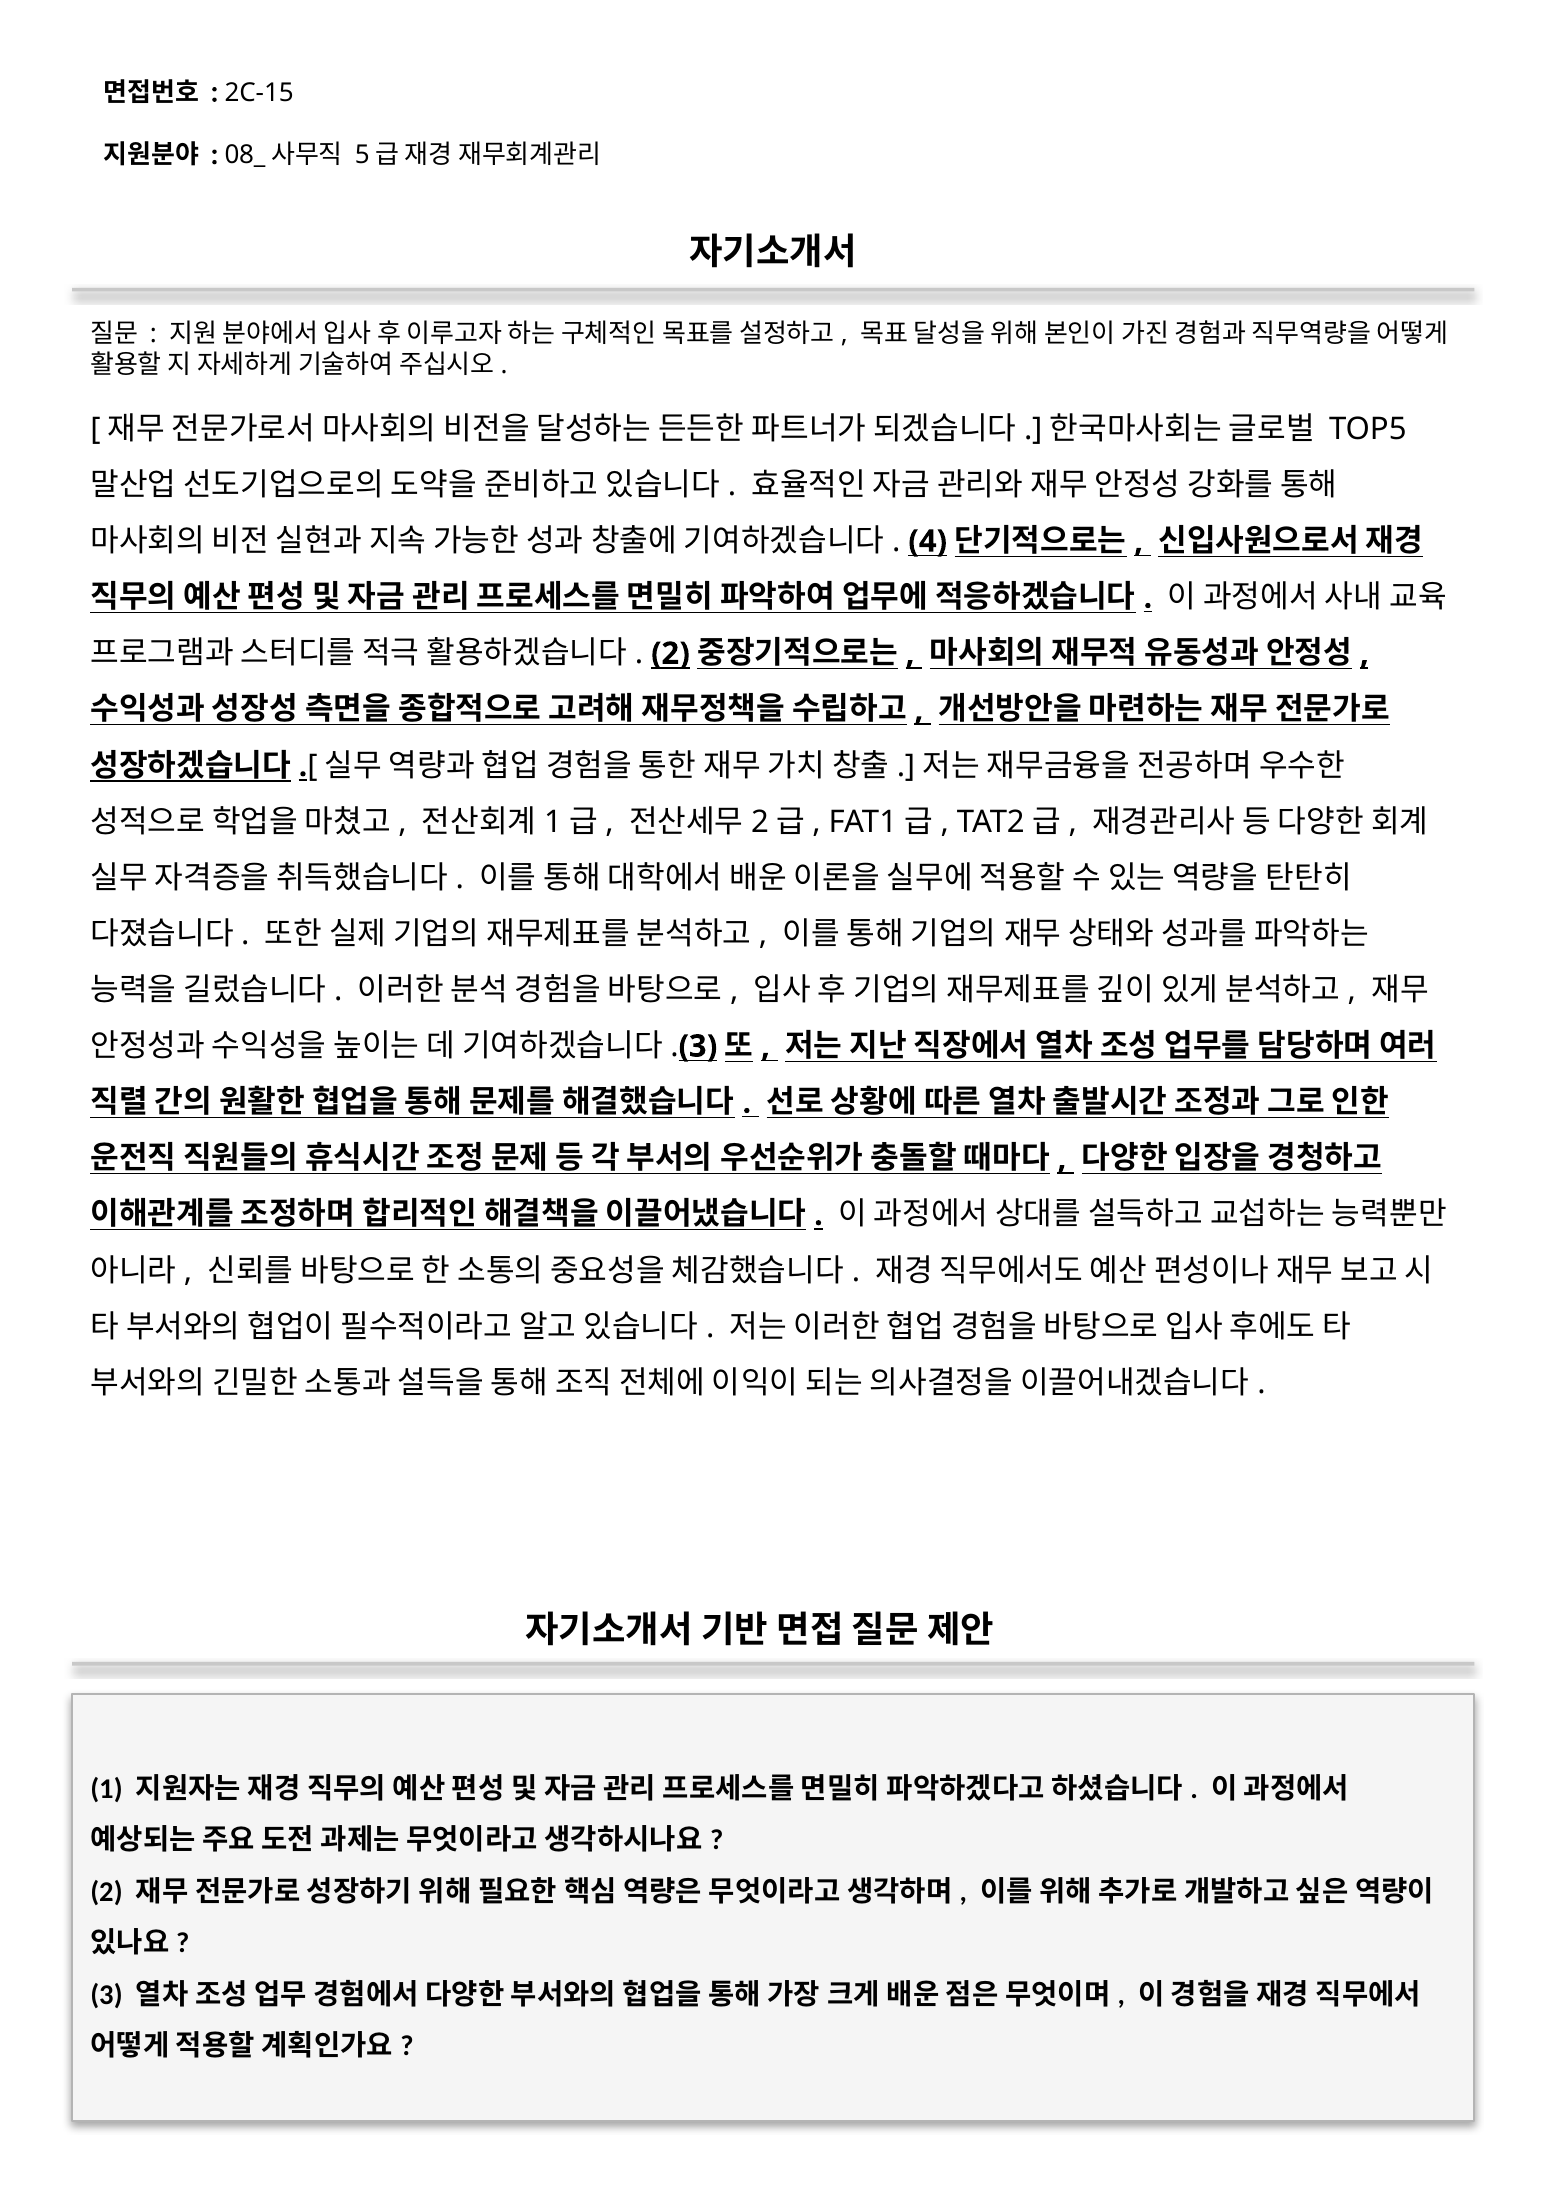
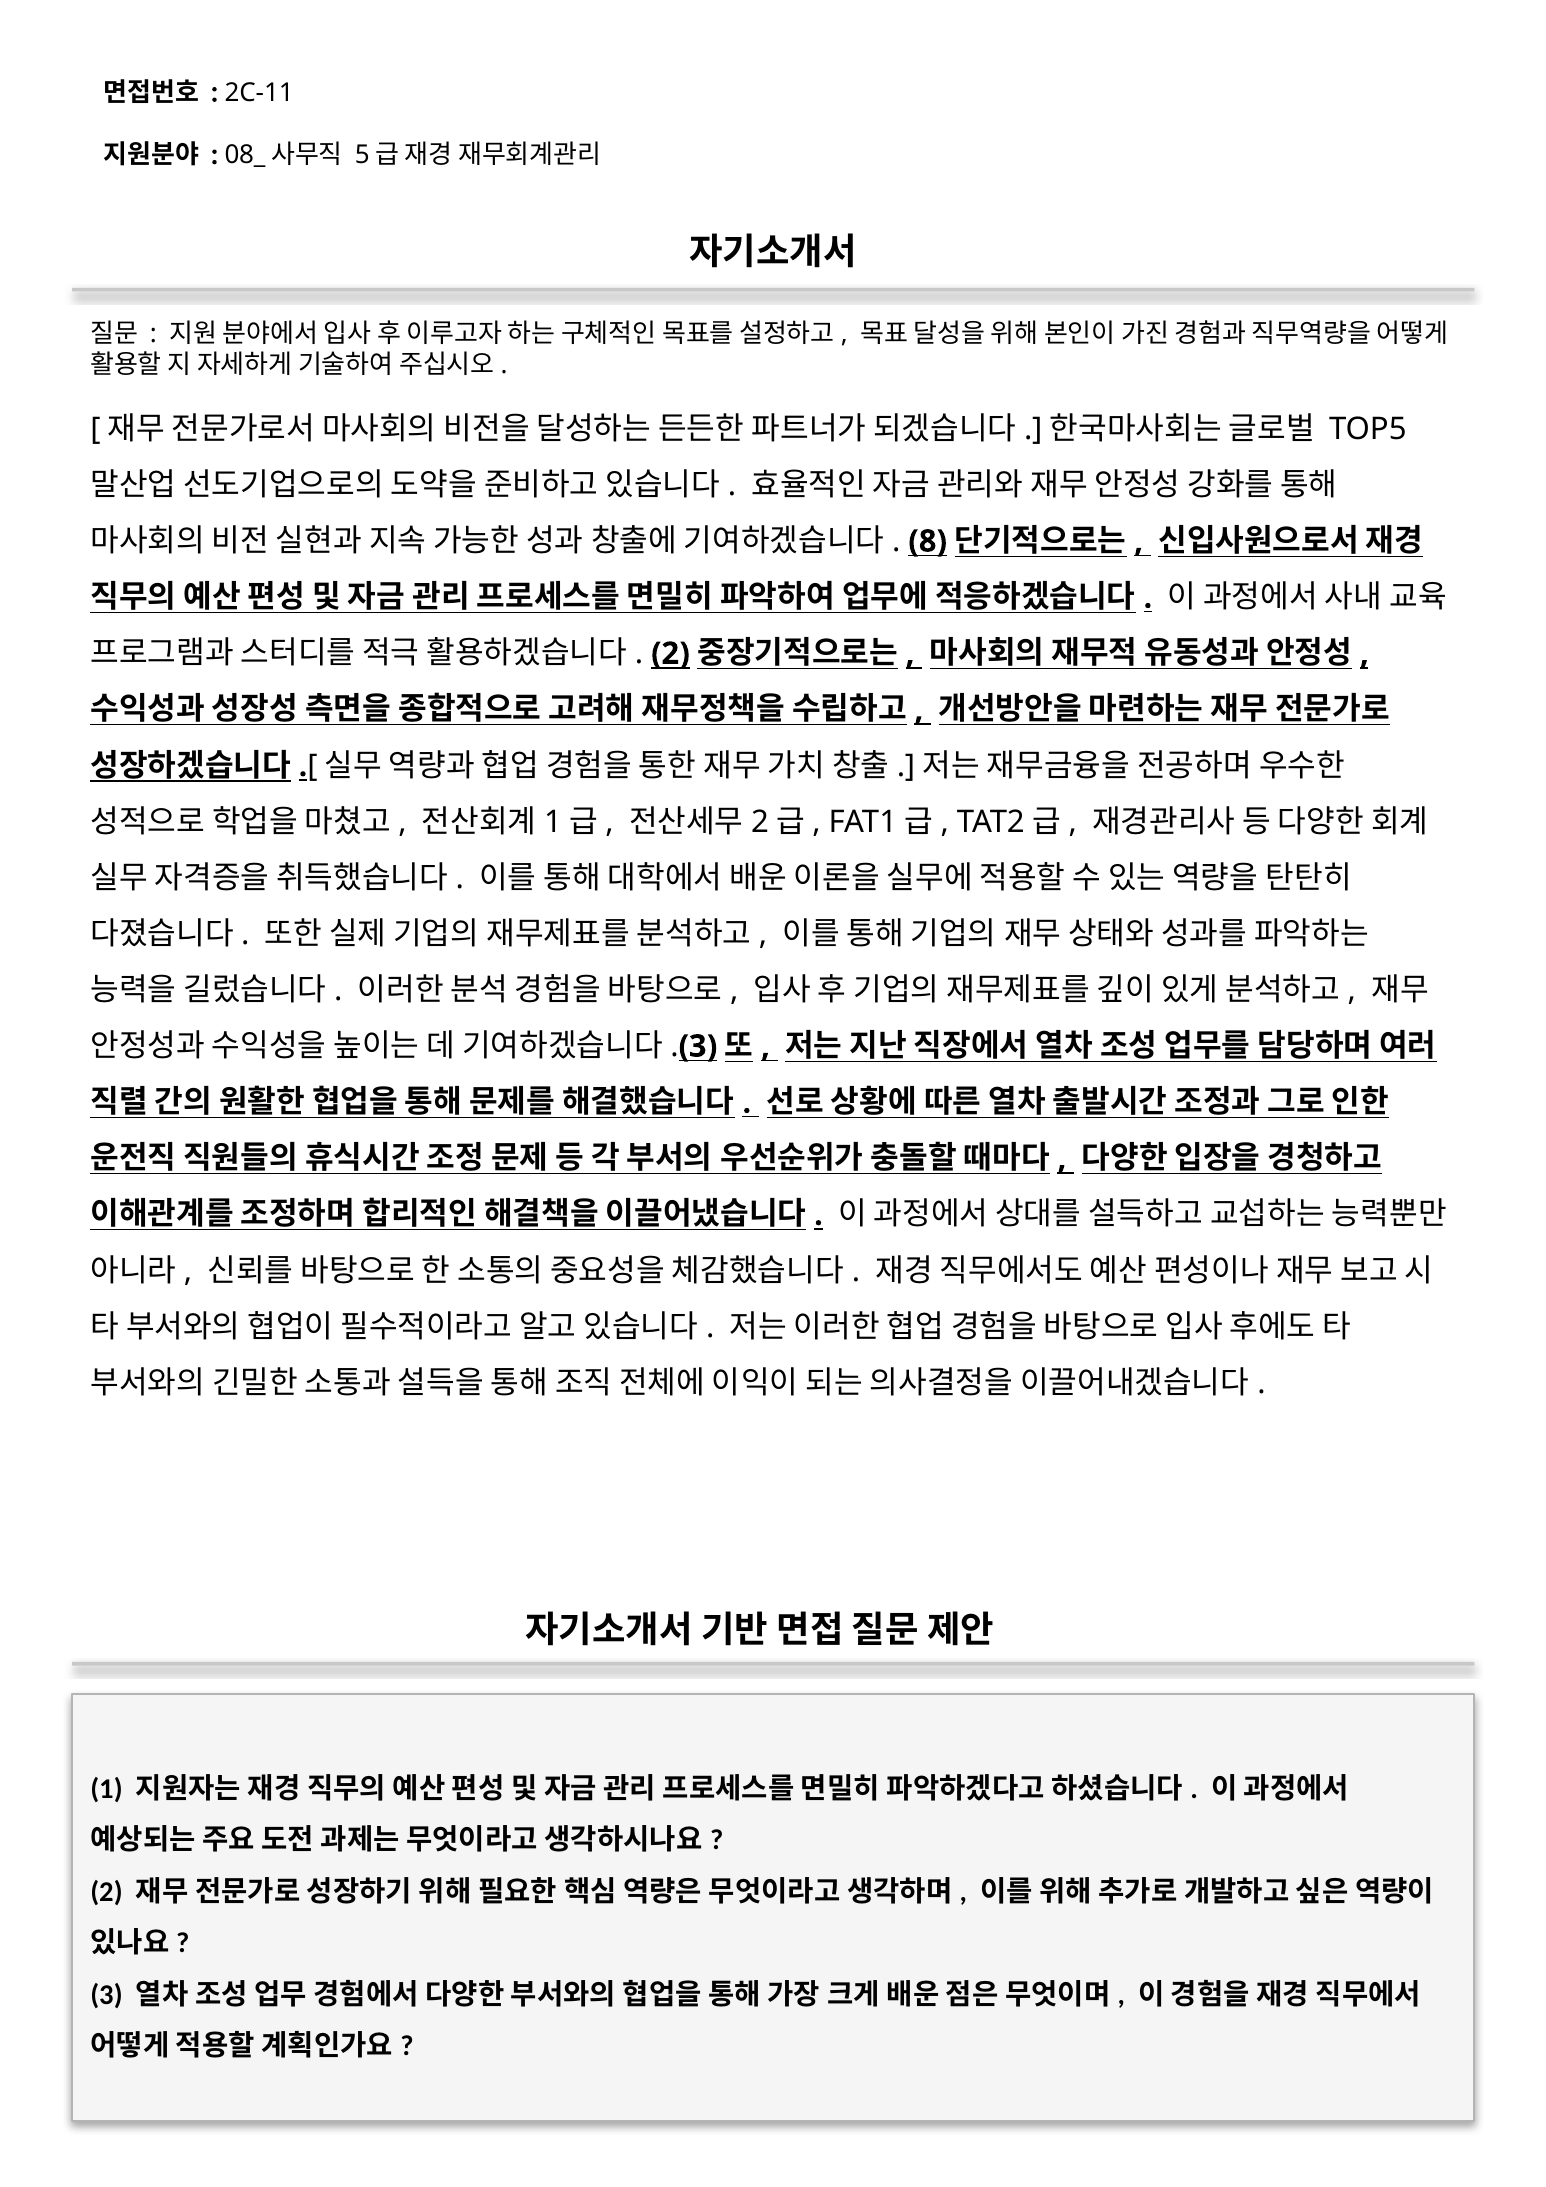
2C-15: 2C-15 -> 2C-11
4: 4 -> 8
